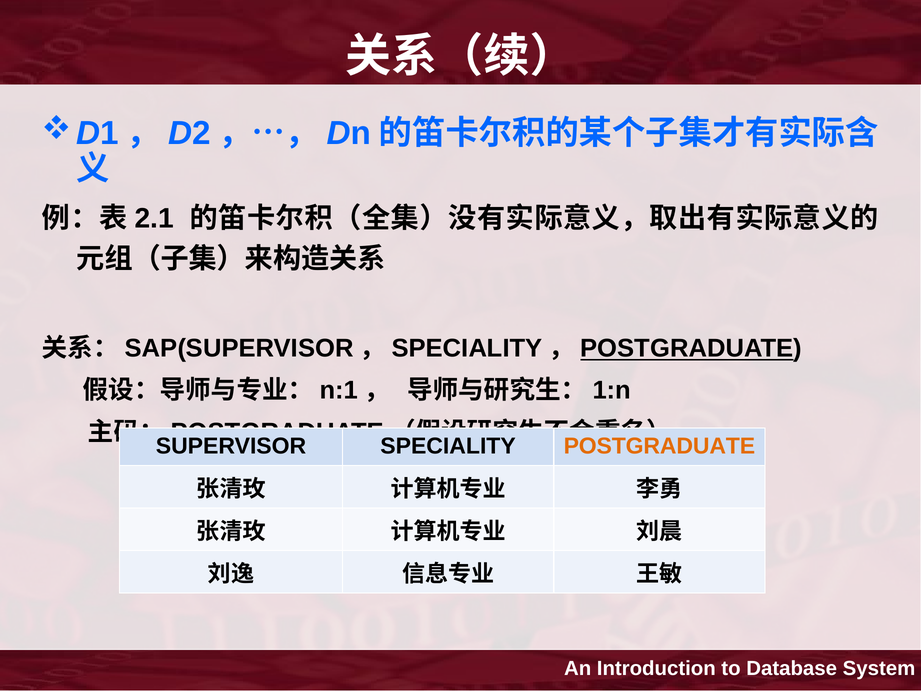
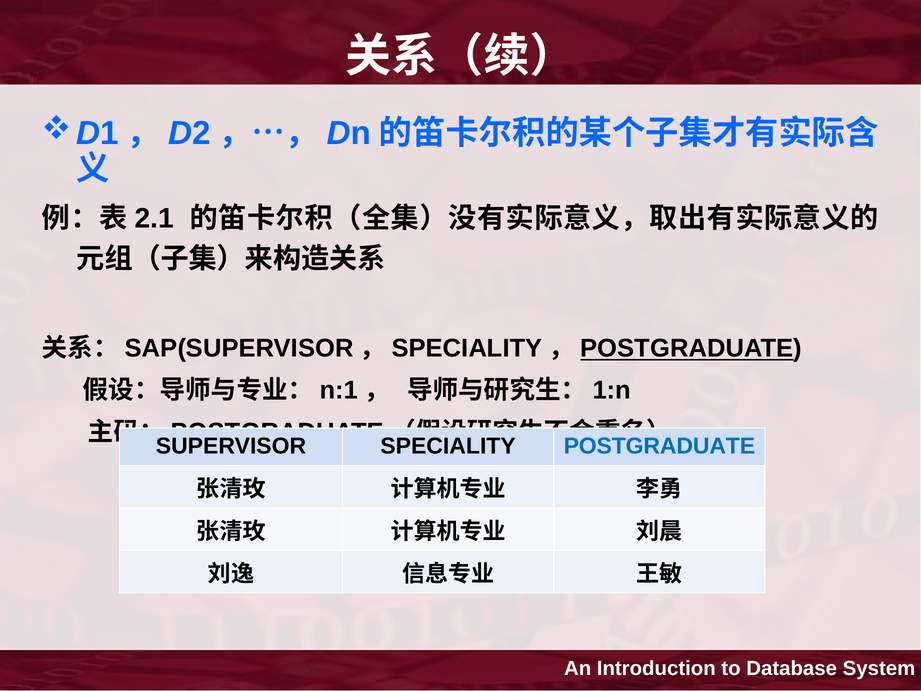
POSTGRADUATE colour: orange -> blue
